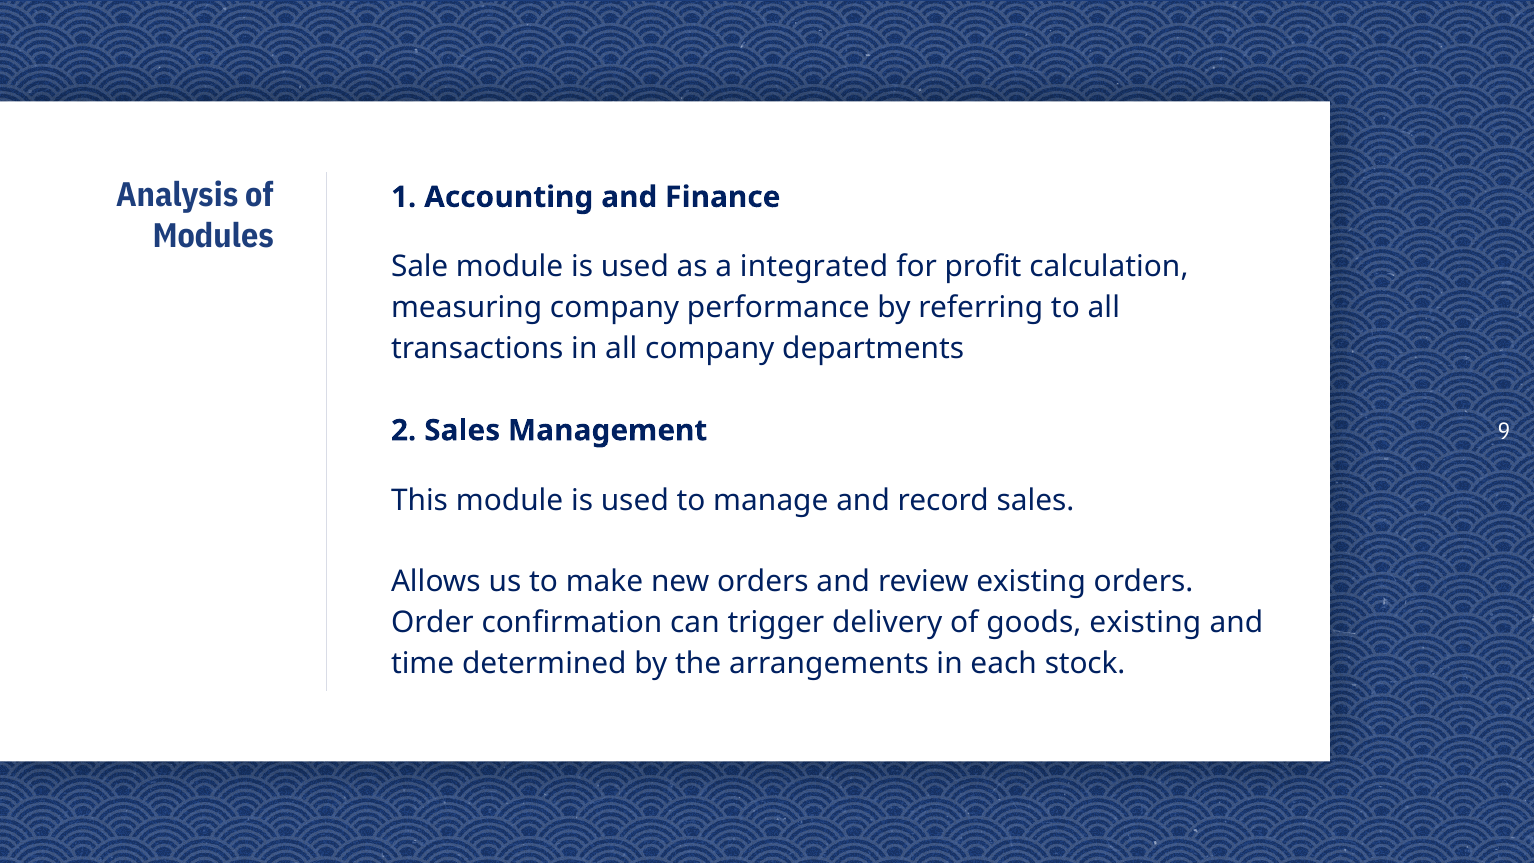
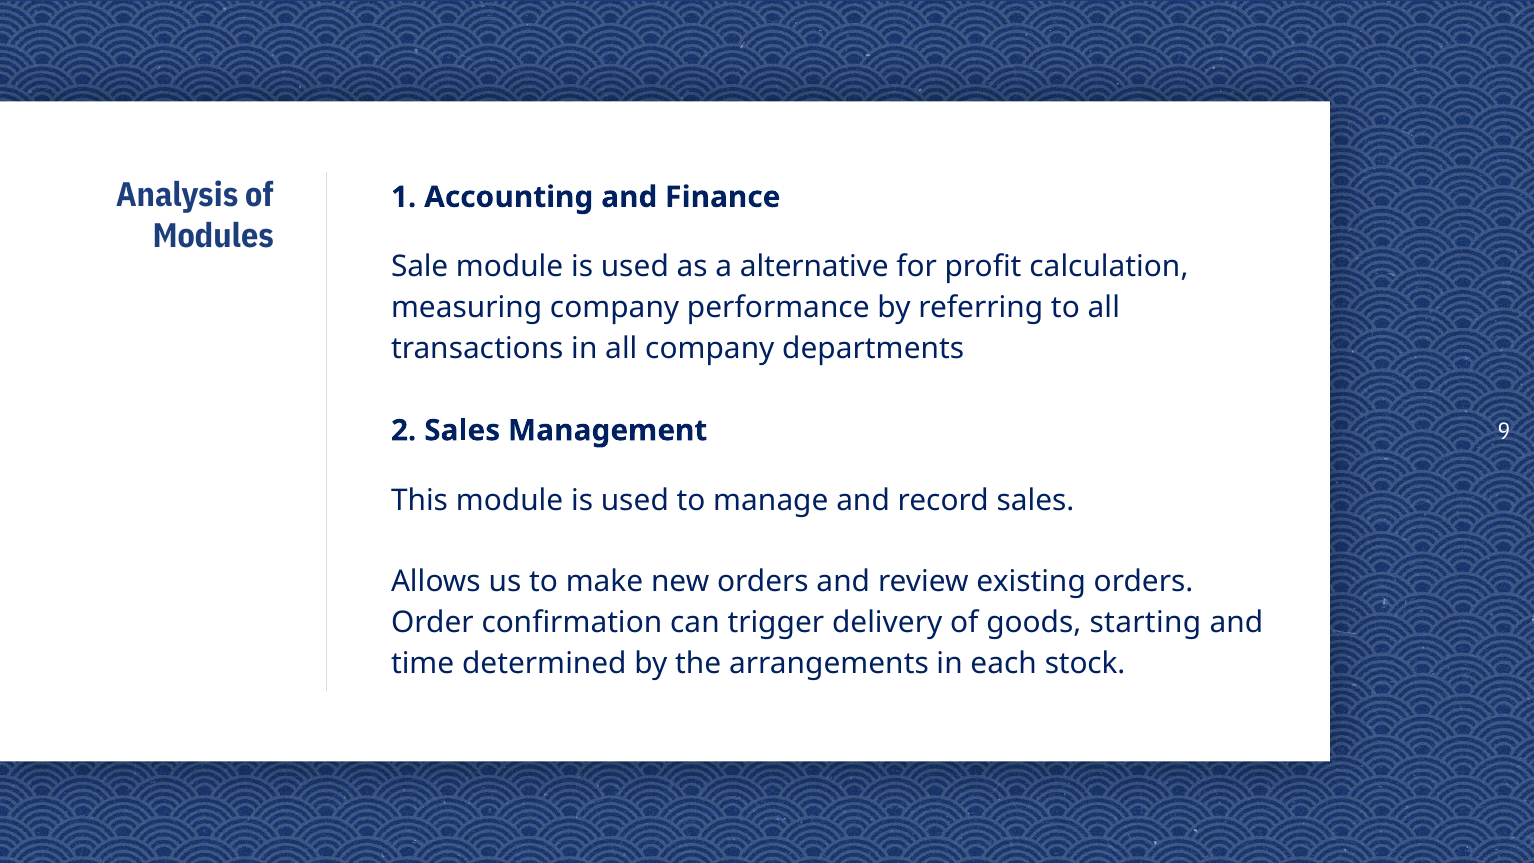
integrated: integrated -> alternative
goods existing: existing -> starting
